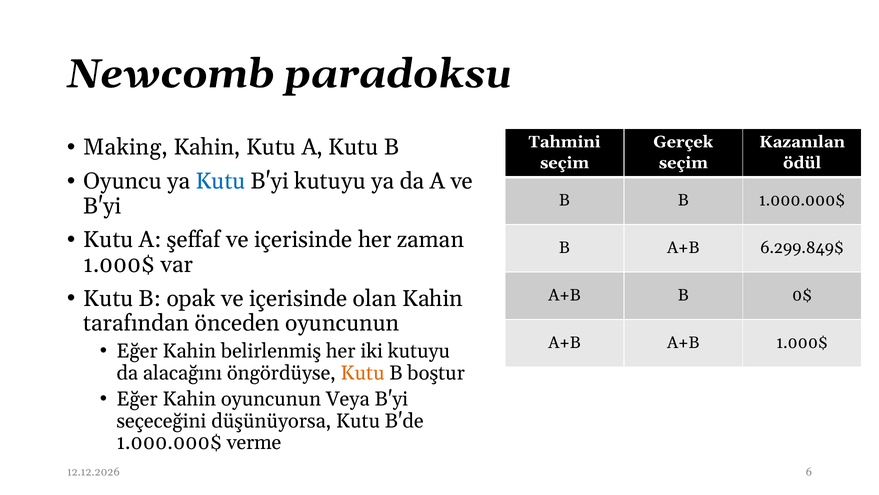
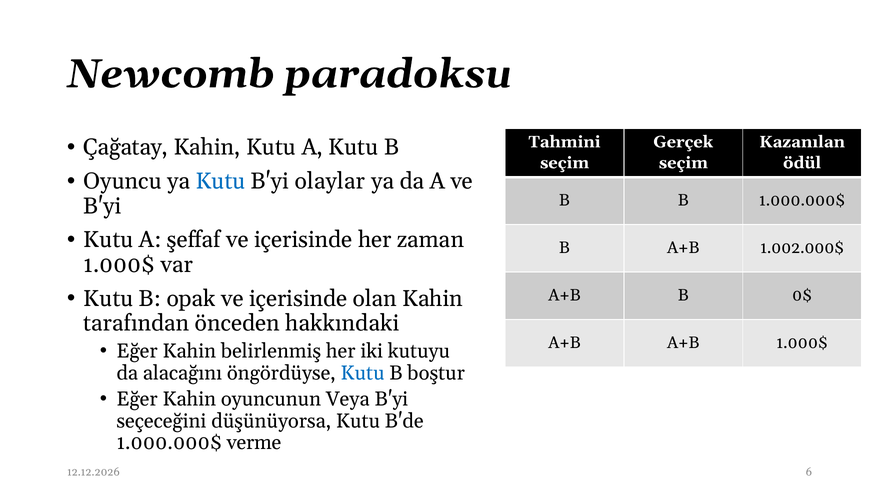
Making: Making -> Çağatay
B'yi kutuyu: kutuyu -> olaylar
6.299.849$: 6.299.849$ -> 1.002.000$
önceden oyuncunun: oyuncunun -> hakkındaki
Kutu at (363, 372) colour: orange -> blue
